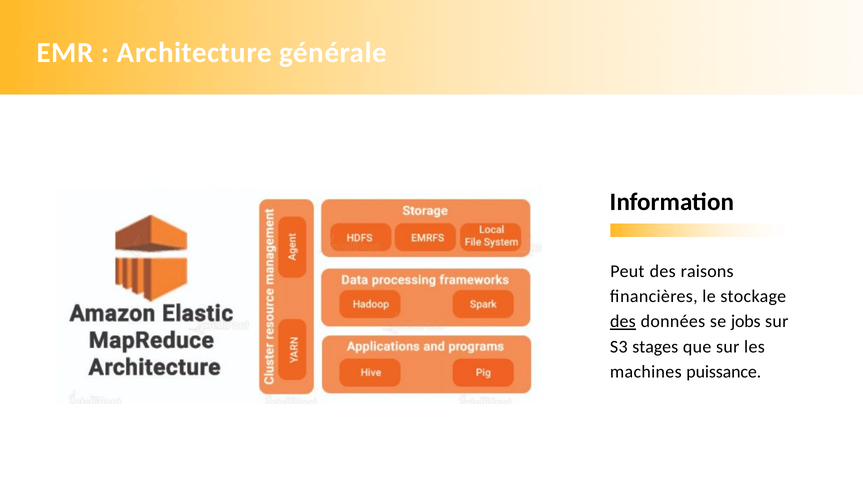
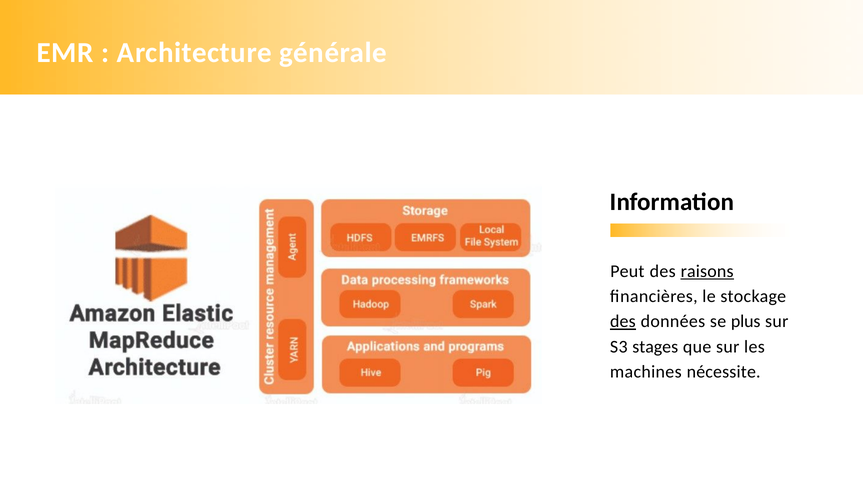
raisons underline: none -> present
jobs: jobs -> plus
puissance: puissance -> nécessite
